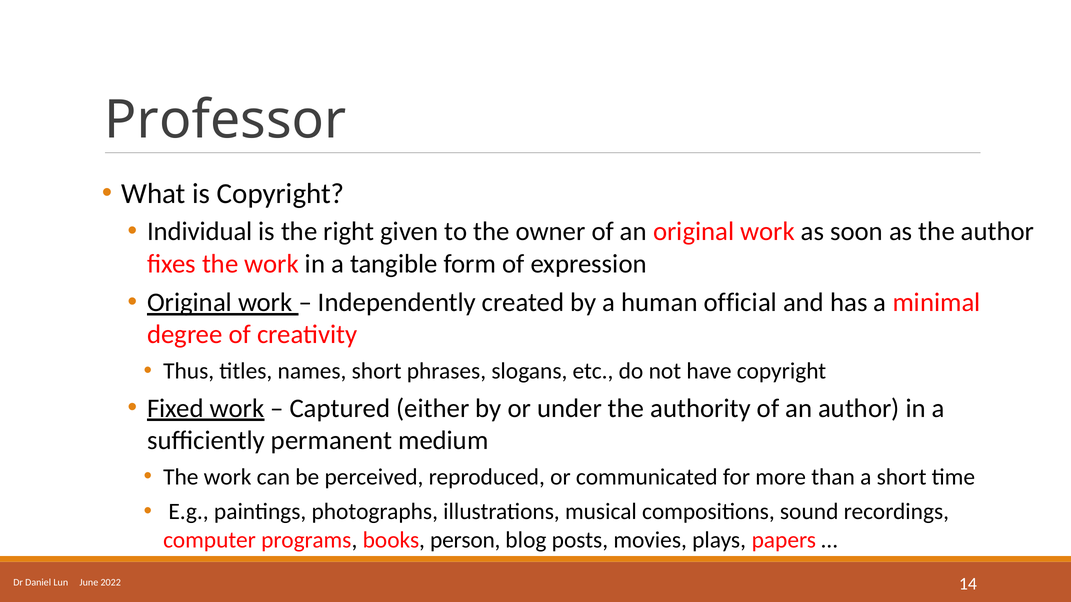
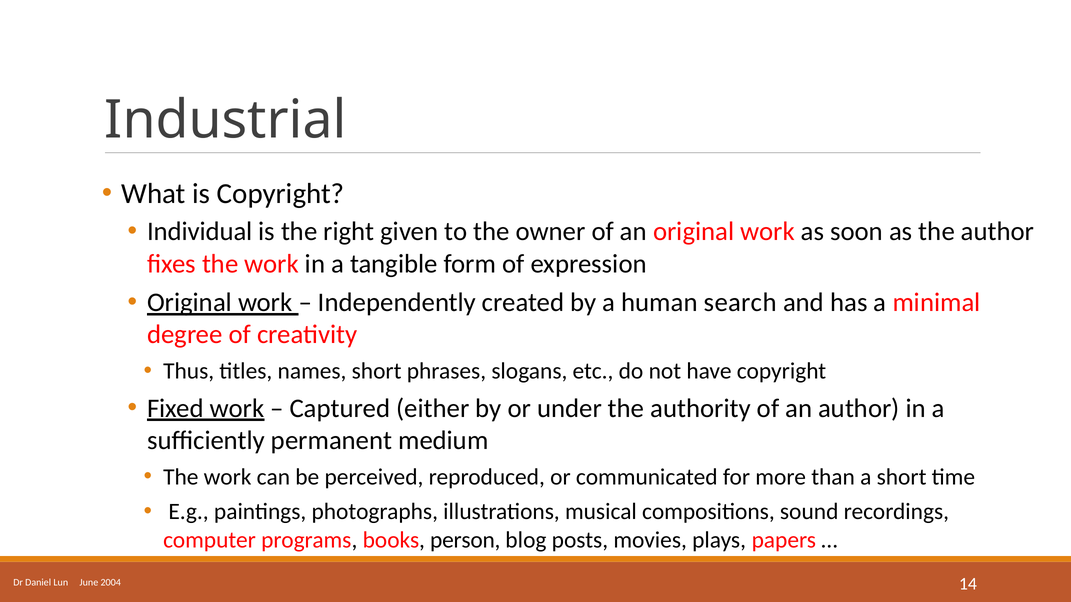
Professor: Professor -> Industrial
official: official -> search
2022: 2022 -> 2004
